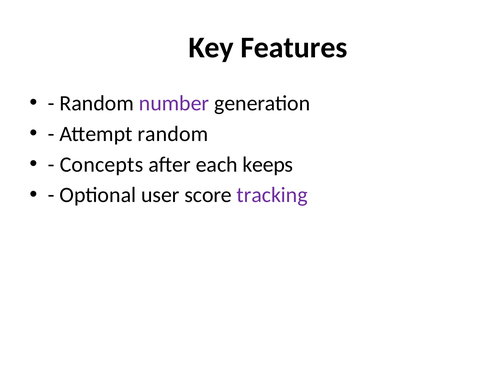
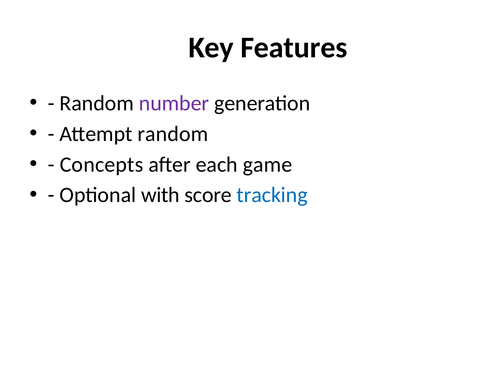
keeps: keeps -> game
user: user -> with
tracking colour: purple -> blue
